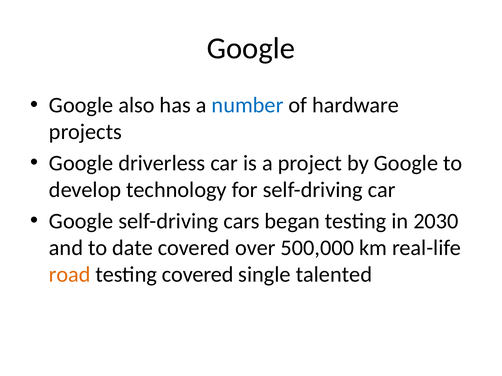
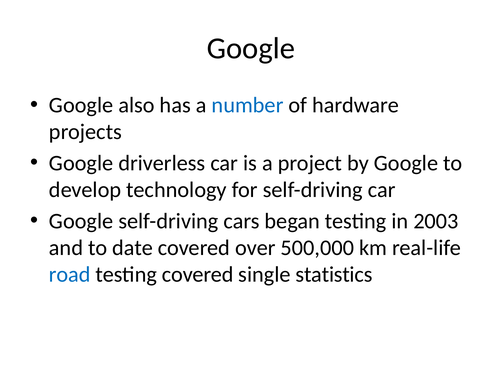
2030: 2030 -> 2003
road colour: orange -> blue
talented: talented -> statistics
